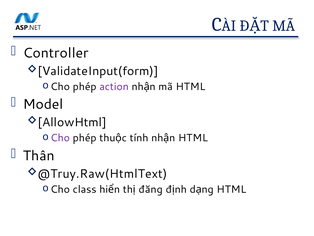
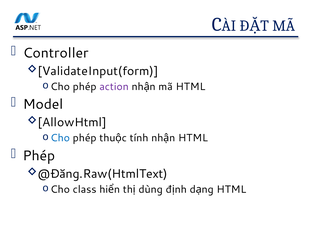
Cho at (60, 138) colour: purple -> blue
Thân at (39, 155): Thân -> Phép
@Truy.Raw(HtmlText: @Truy.Raw(HtmlText -> @Đăng.Raw(HtmlText
đăng: đăng -> dùng
